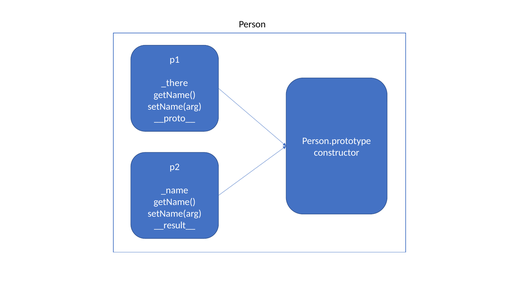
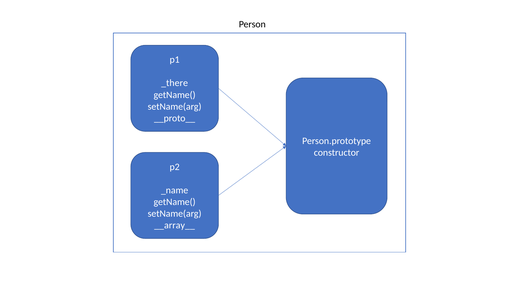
__result__: __result__ -> __array__
